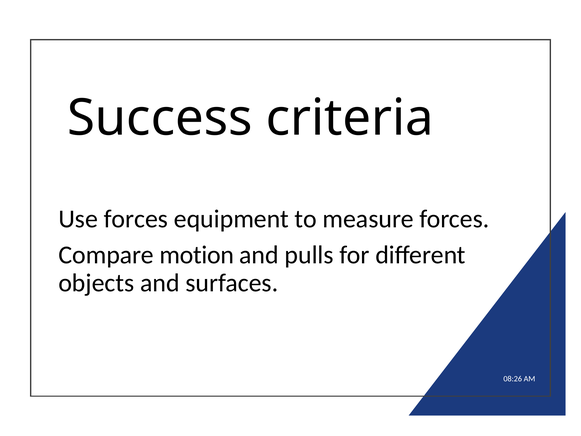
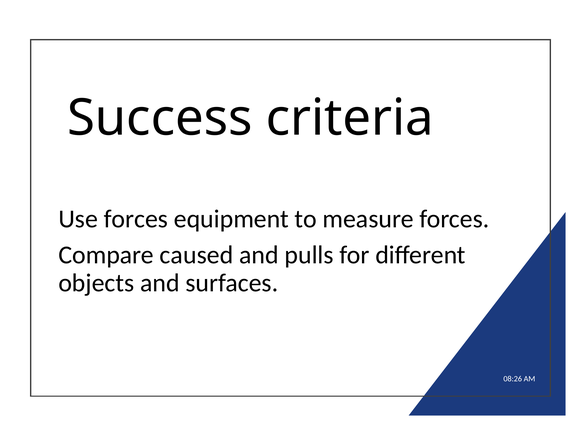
motion: motion -> caused
